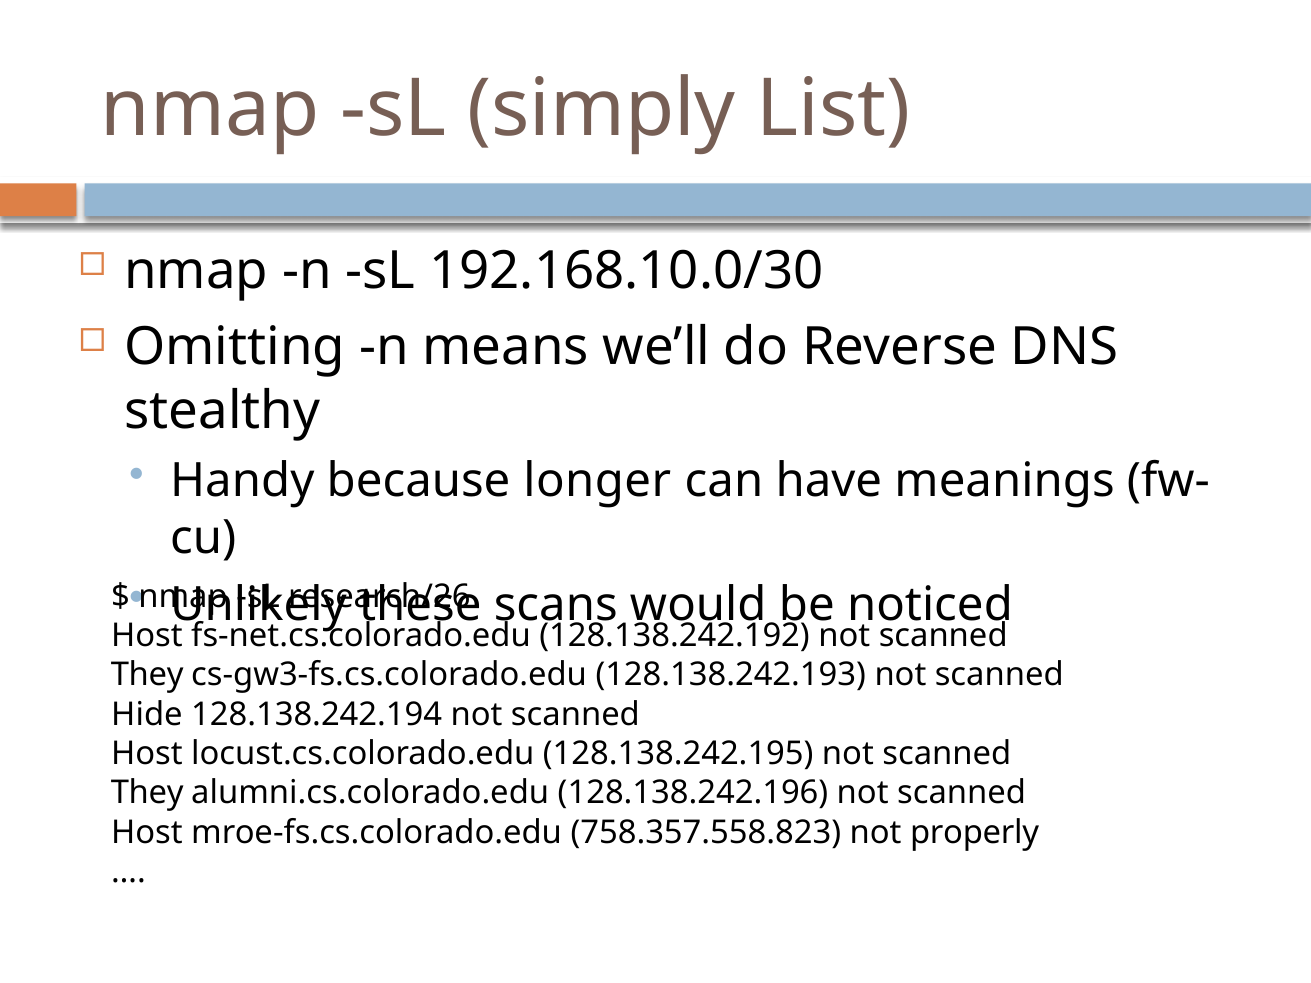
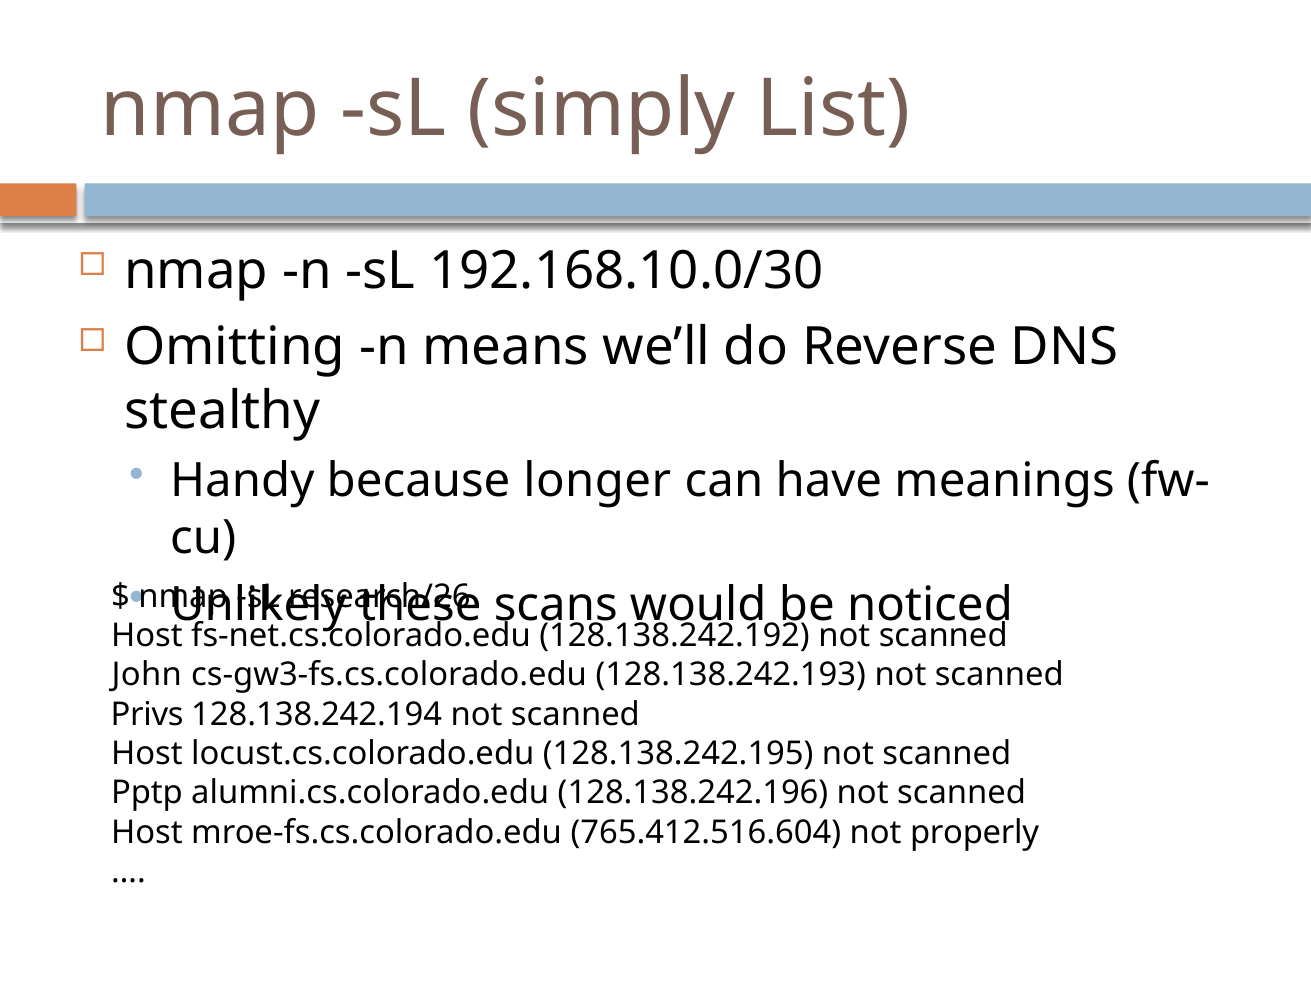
They at (147, 675): They -> John
Hide: Hide -> Privs
They at (147, 793): They -> Pptp
758.357.558.823: 758.357.558.823 -> 765.412.516.604
